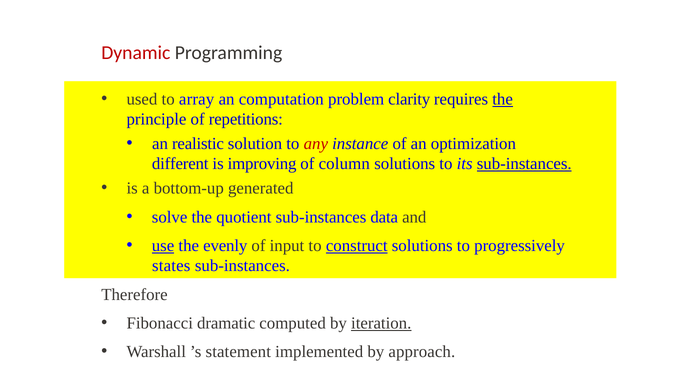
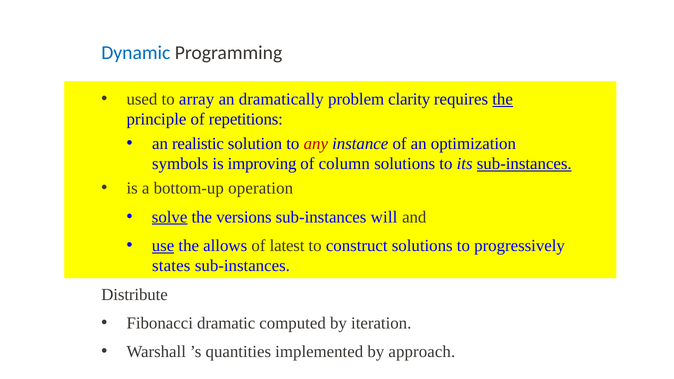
Dynamic colour: red -> blue
computation: computation -> dramatically
different: different -> symbols
generated: generated -> operation
solve underline: none -> present
quotient: quotient -> versions
data: data -> will
evenly: evenly -> allows
input: input -> latest
construct underline: present -> none
Therefore: Therefore -> Distribute
iteration underline: present -> none
statement: statement -> quantities
